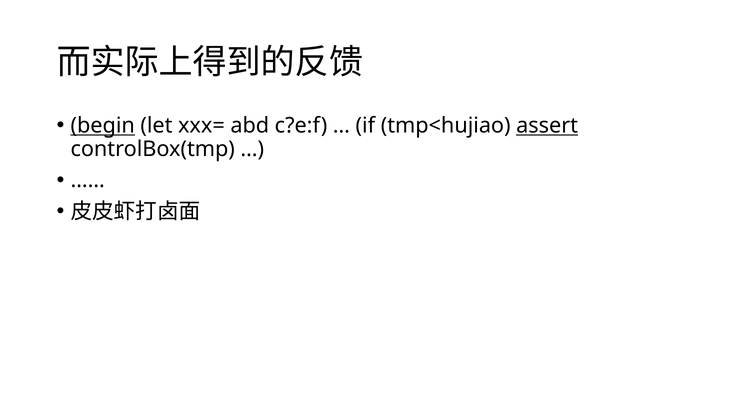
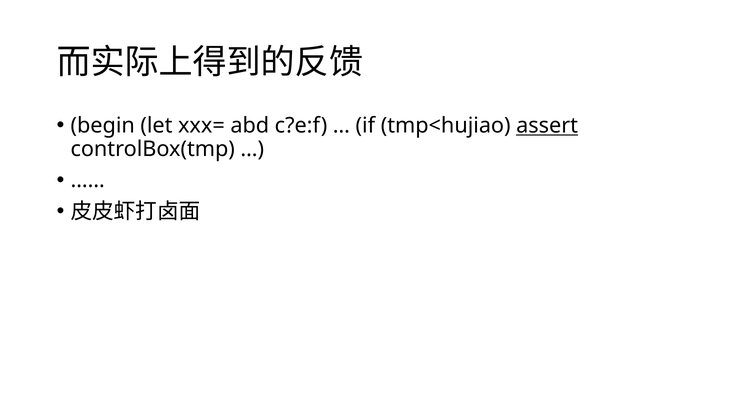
begin underline: present -> none
